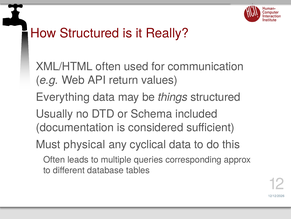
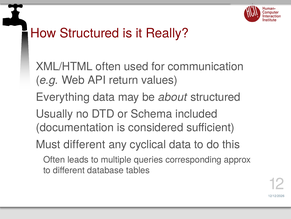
things: things -> about
Must physical: physical -> different
